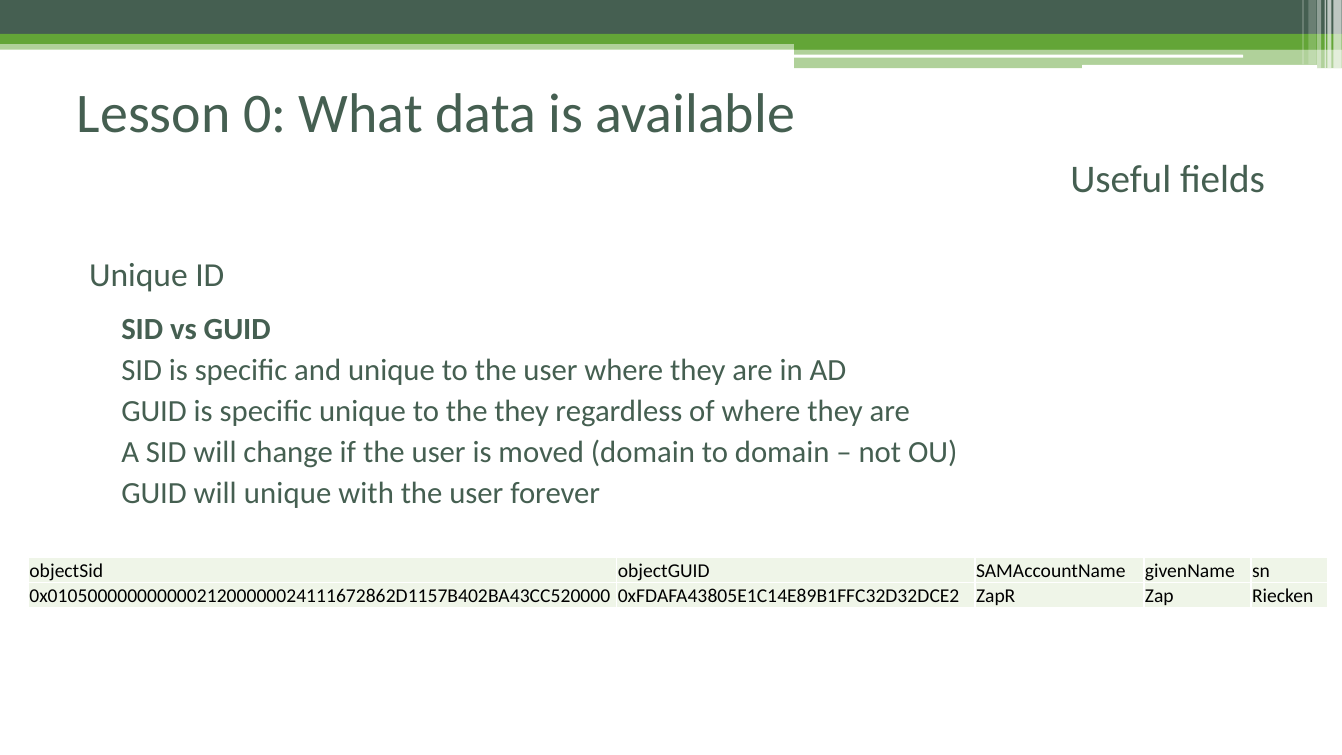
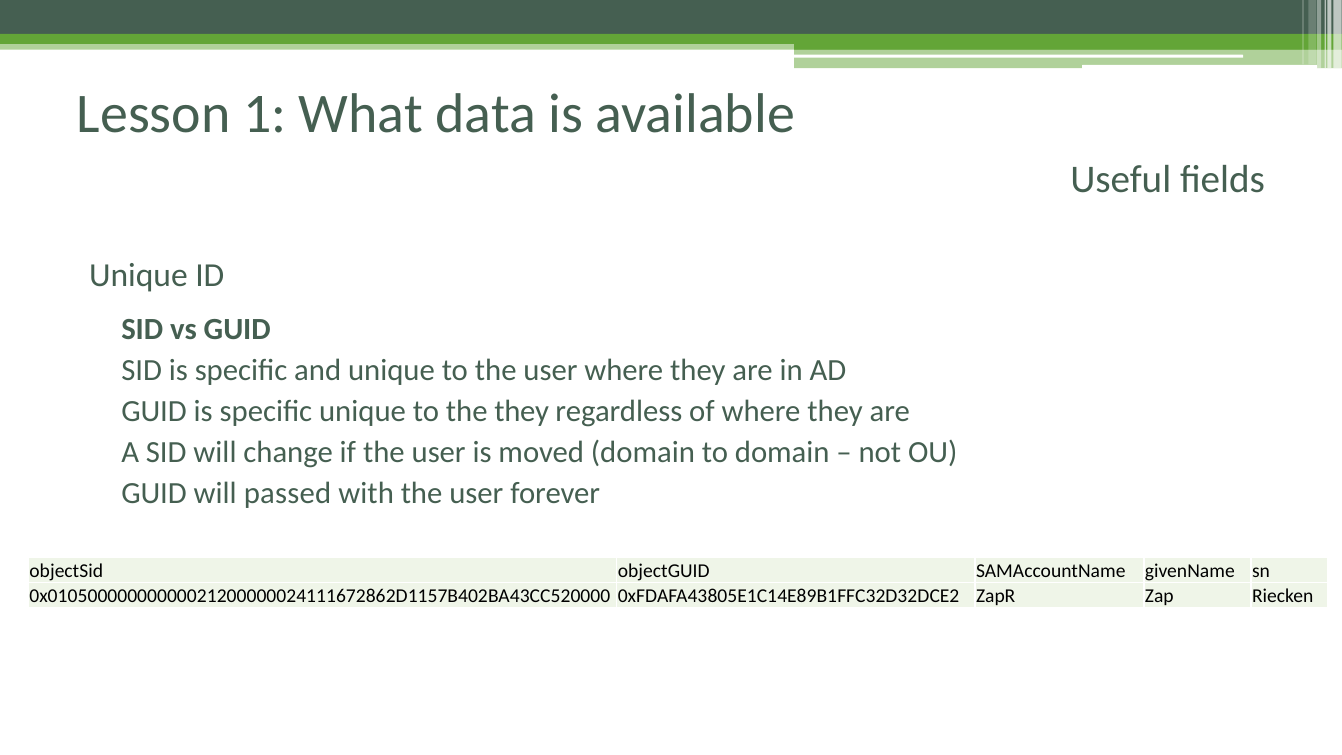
0: 0 -> 1
will unique: unique -> passed
